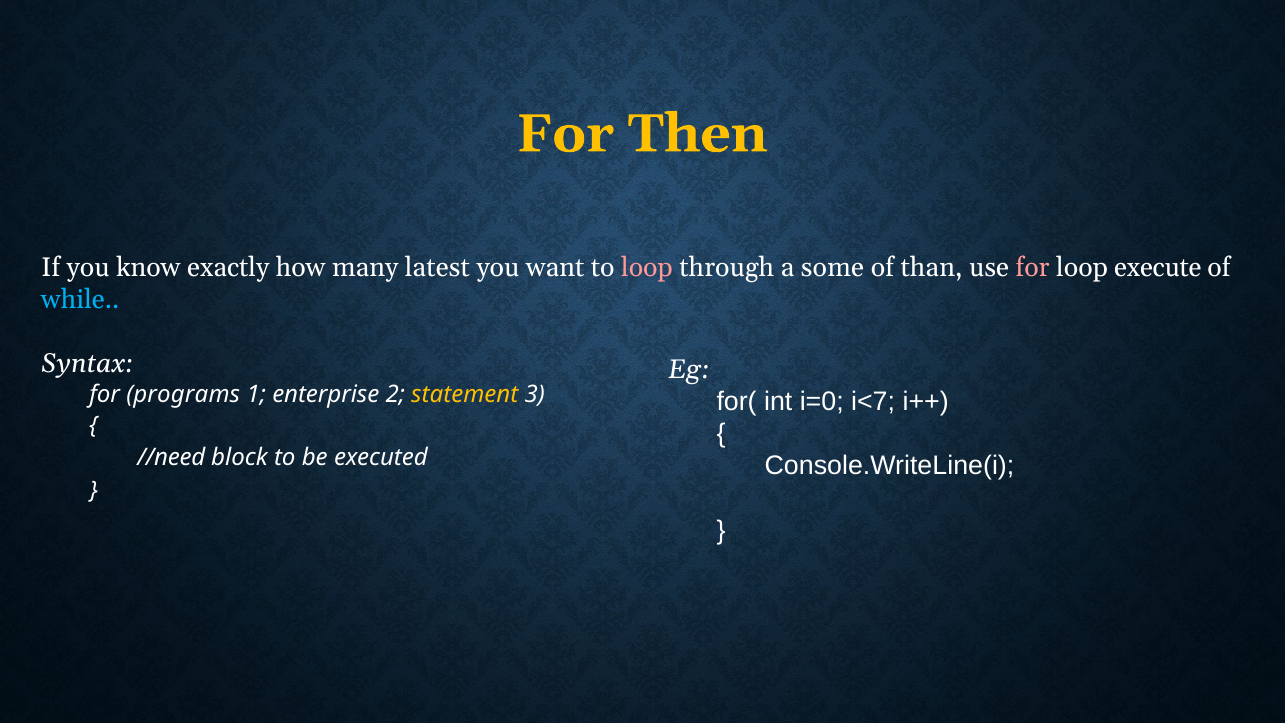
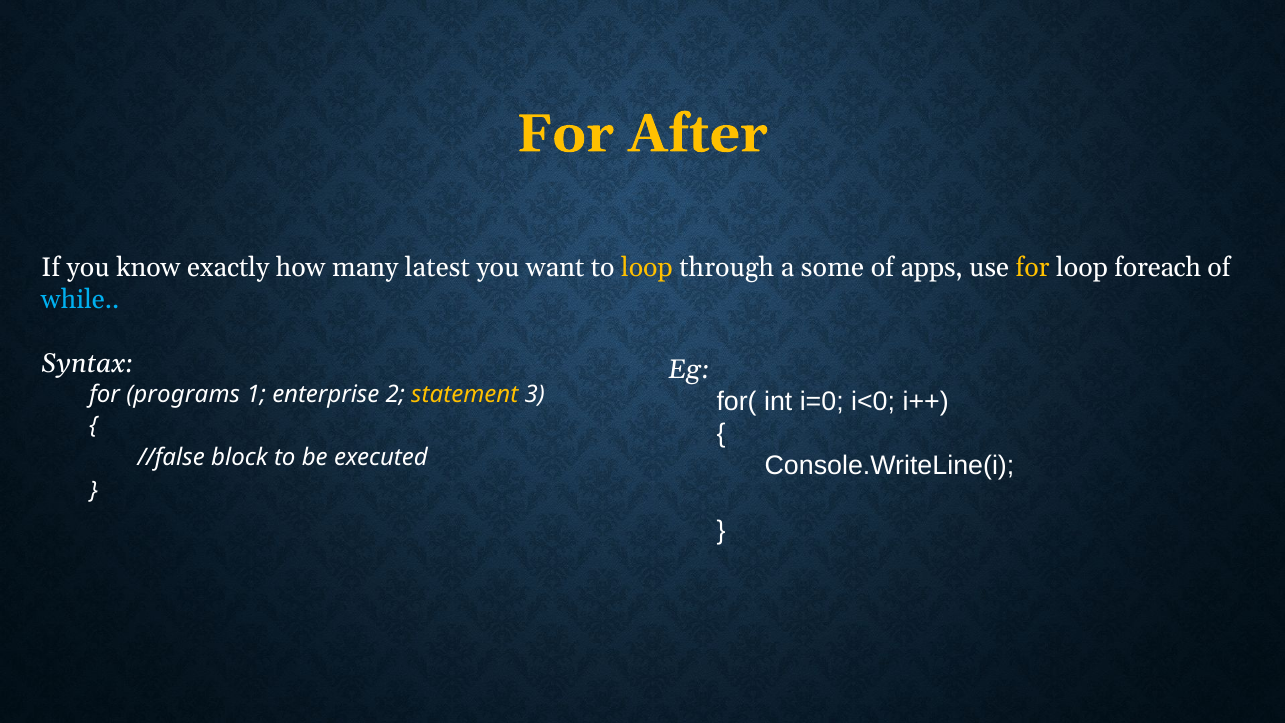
Then: Then -> After
loop at (647, 267) colour: pink -> yellow
than: than -> apps
for at (1033, 267) colour: pink -> yellow
execute: execute -> foreach
i<7: i<7 -> i<0
//need: //need -> //false
